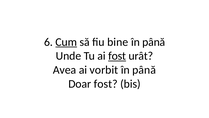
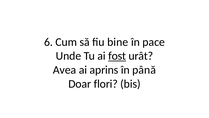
Cum underline: present -> none
până at (154, 42): până -> pace
vorbit: vorbit -> aprins
Doar fost: fost -> flori
